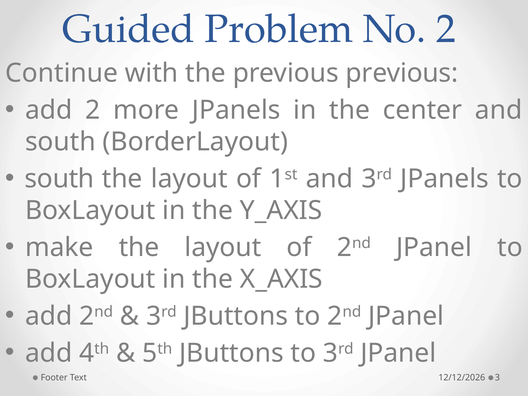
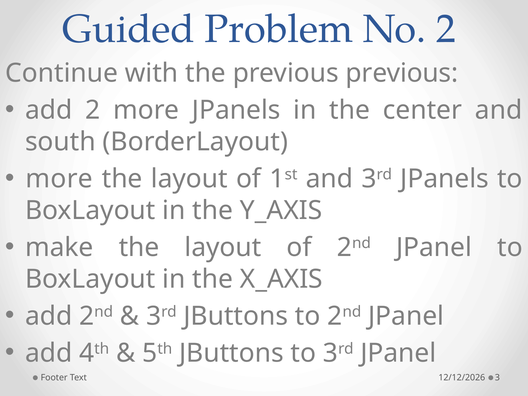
south at (59, 179): south -> more
